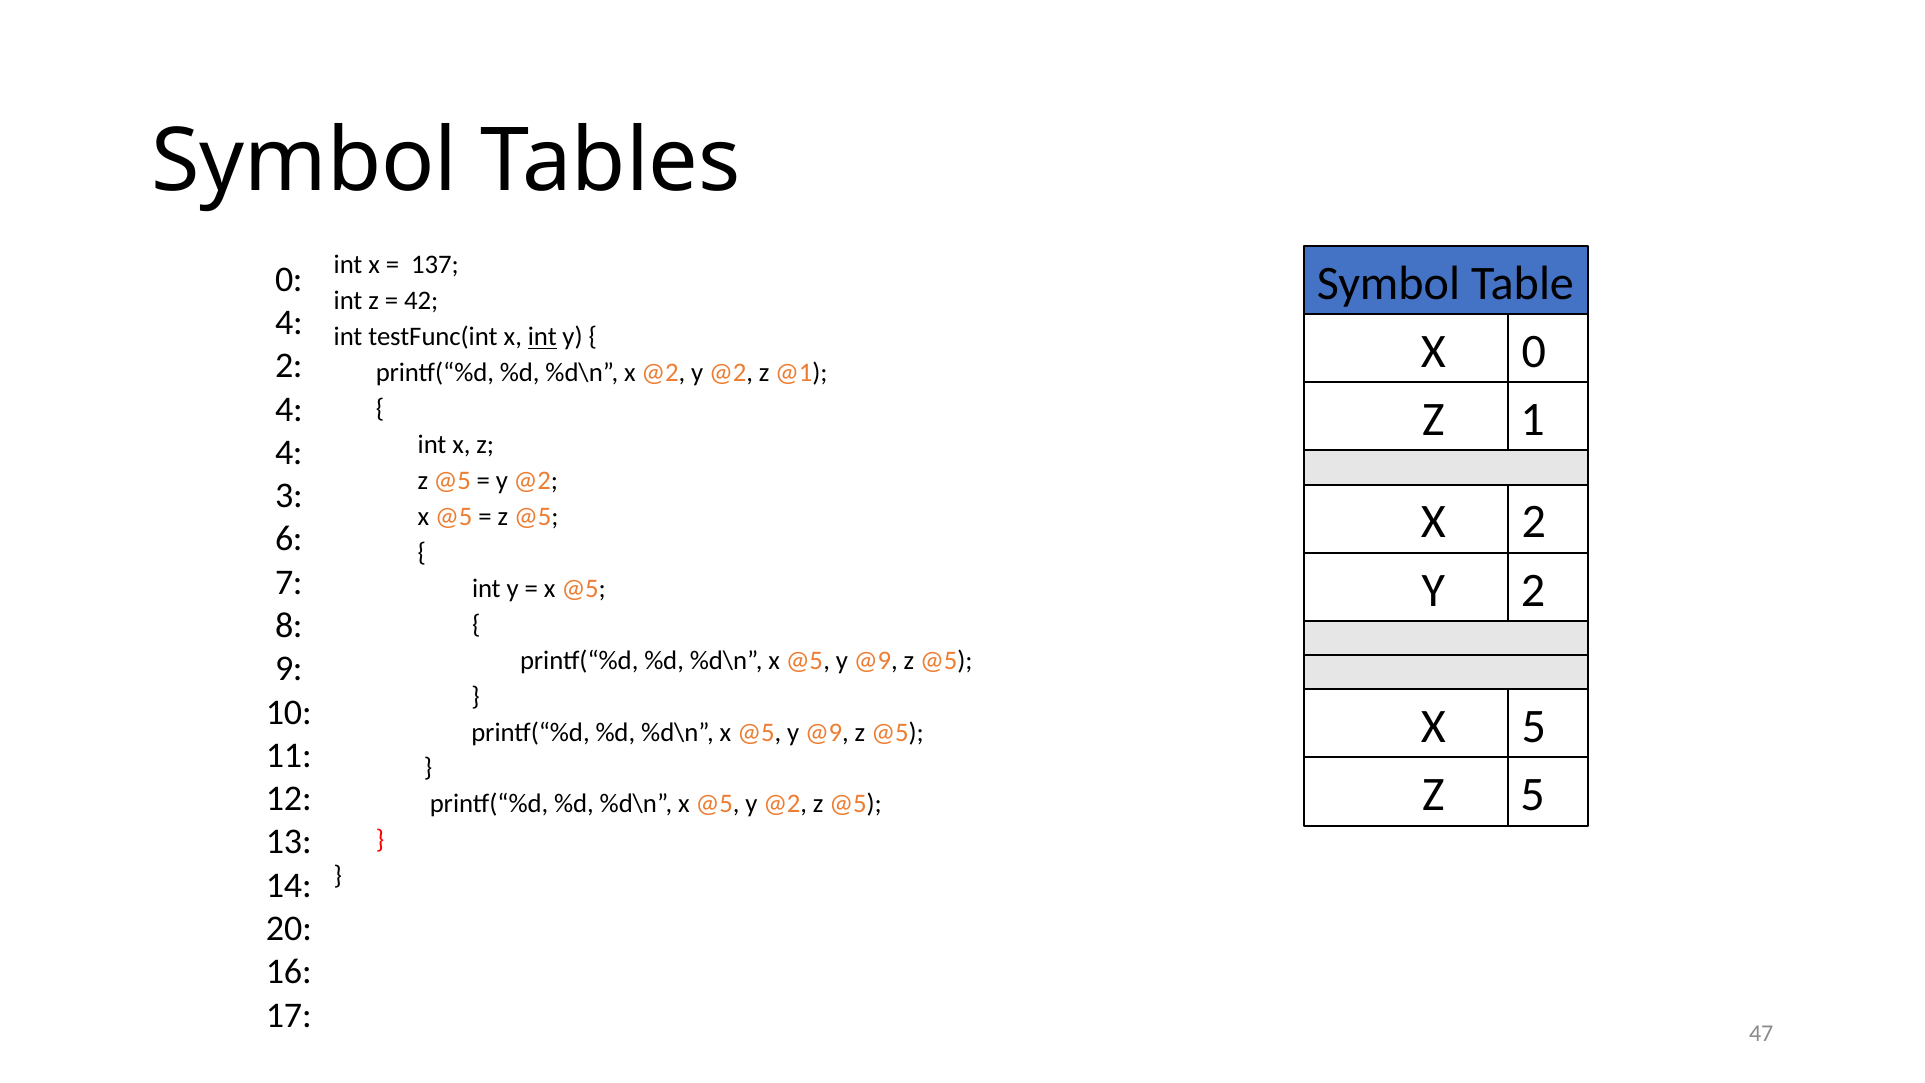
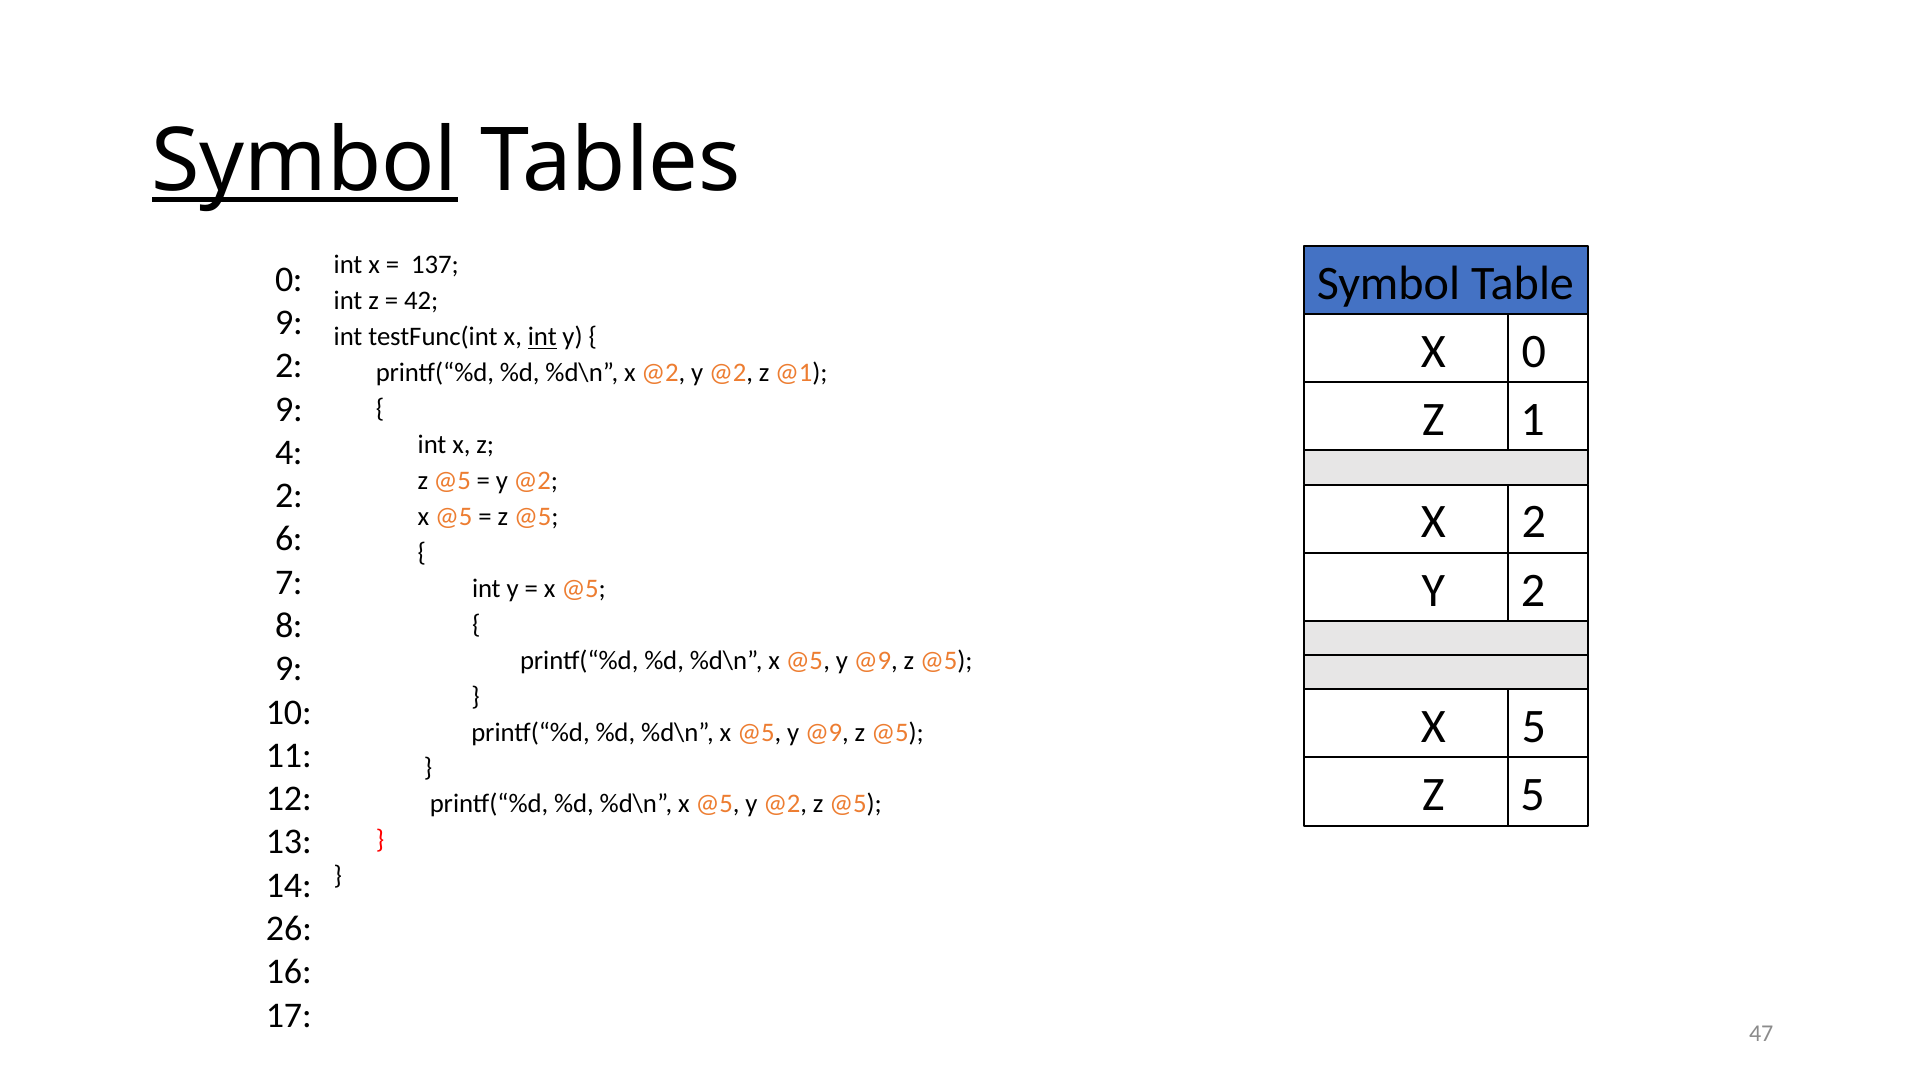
Symbol at (305, 162) underline: none -> present
4 at (289, 323): 4 -> 9
4 at (289, 409): 4 -> 9
3 at (289, 496): 3 -> 2
20: 20 -> 26
